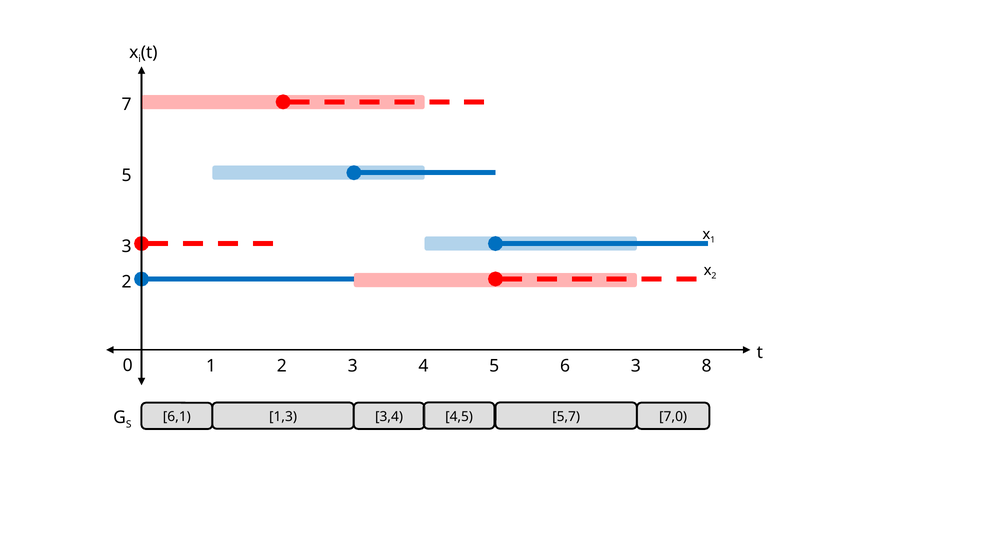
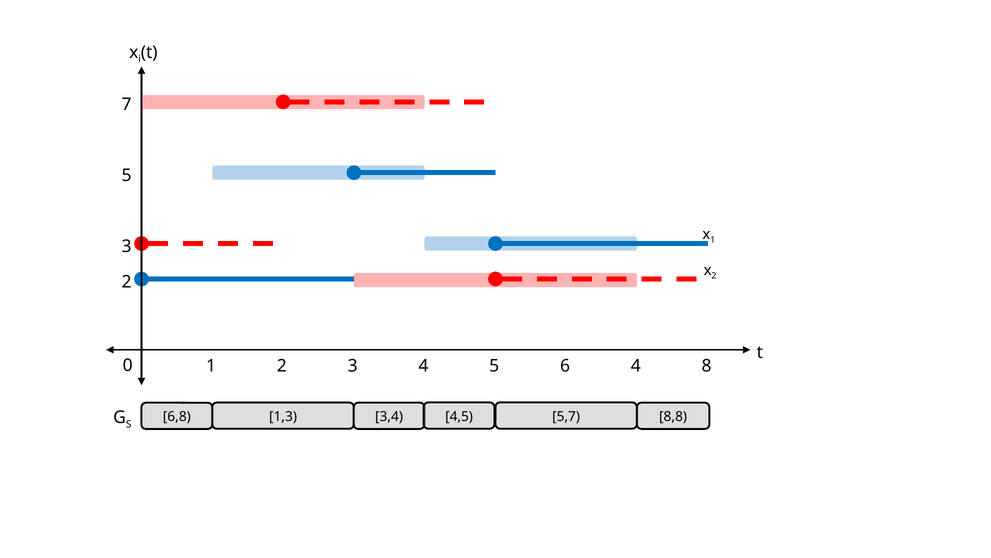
6 3: 3 -> 4
6,1: 6,1 -> 6,8
7,0: 7,0 -> 8,8
